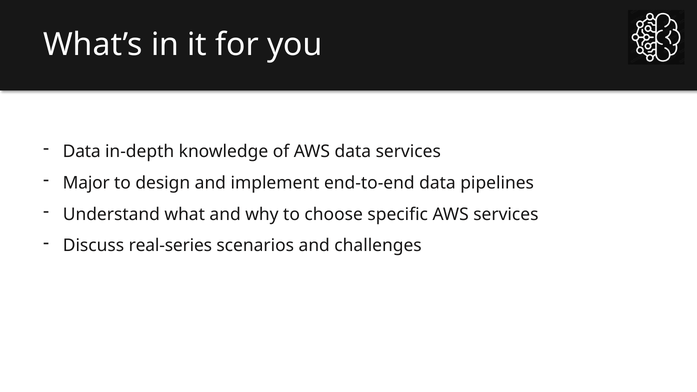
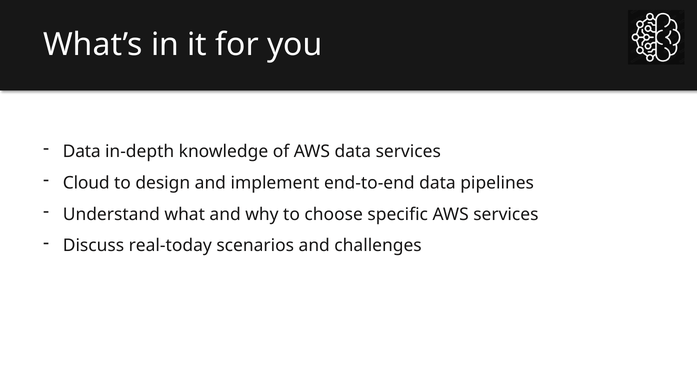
Major: Major -> Cloud
real-series: real-series -> real-today
